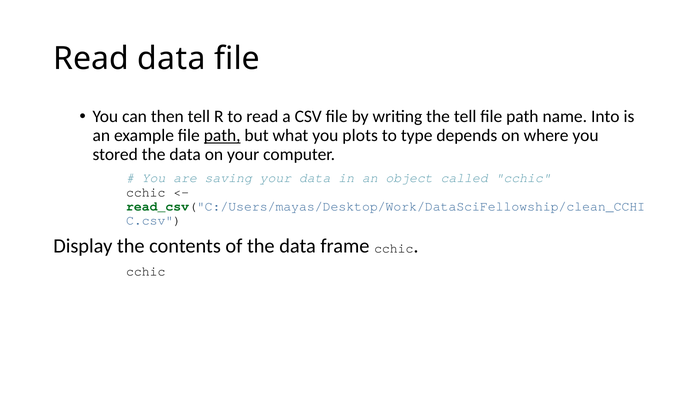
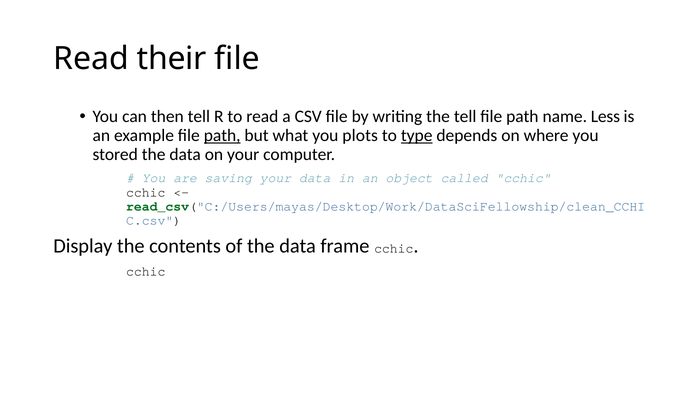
Read data: data -> their
Into: Into -> Less
type underline: none -> present
